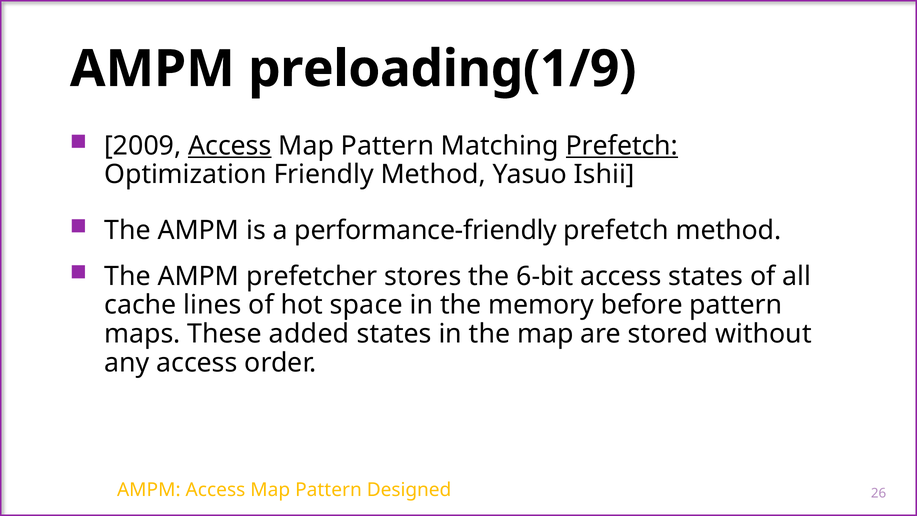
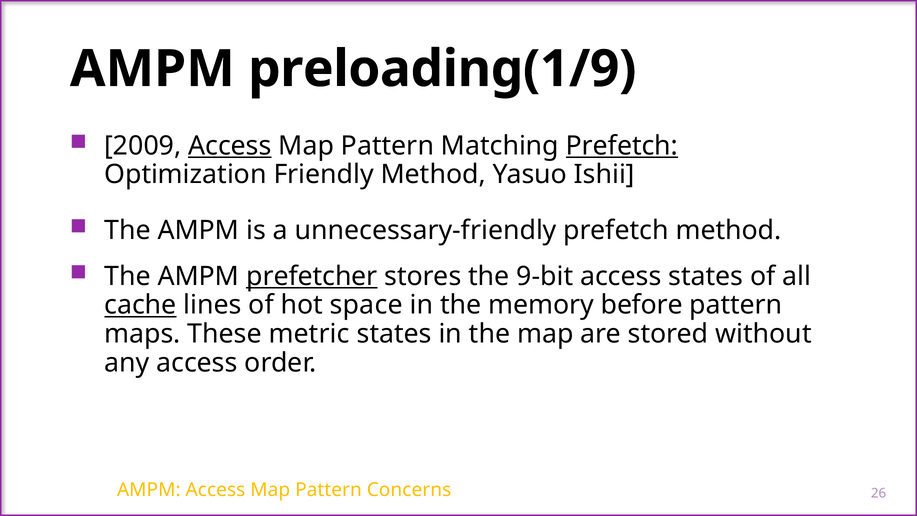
performance-friendly: performance-friendly -> unnecessary-friendly
prefetcher underline: none -> present
6-bit: 6-bit -> 9-bit
cache underline: none -> present
added: added -> metric
Designed: Designed -> Concerns
